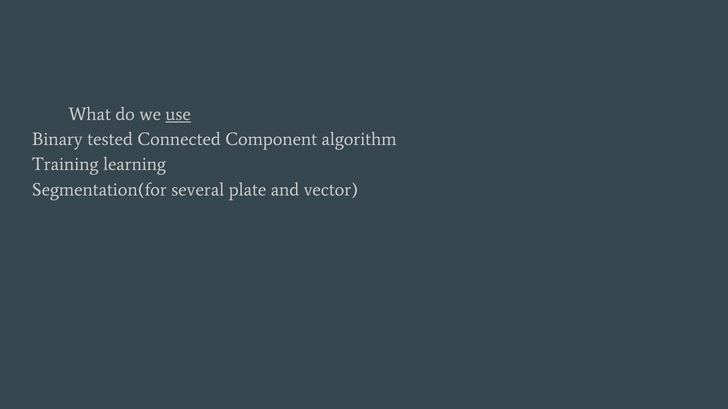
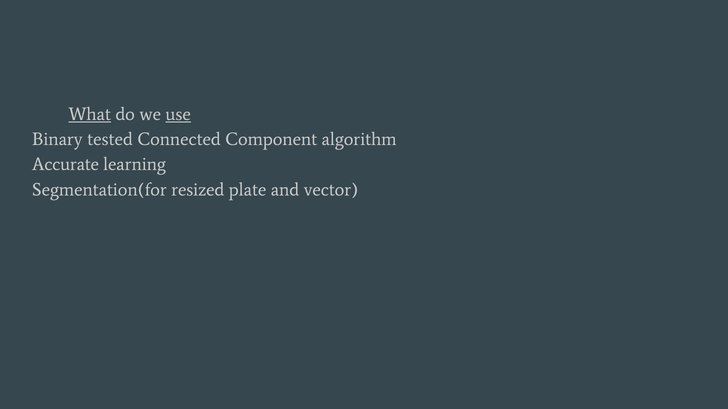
What underline: none -> present
Training: Training -> Accurate
several: several -> resized
